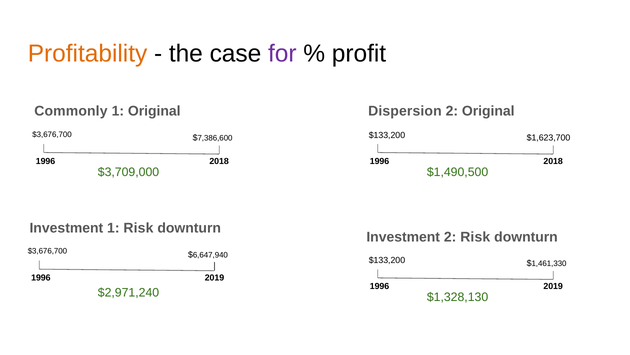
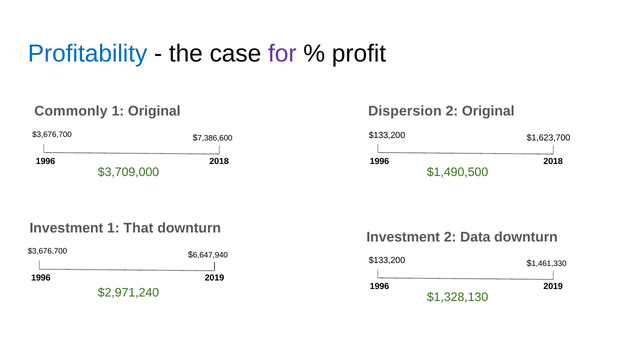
Profitability colour: orange -> blue
1 Risk: Risk -> That
2 Risk: Risk -> Data
